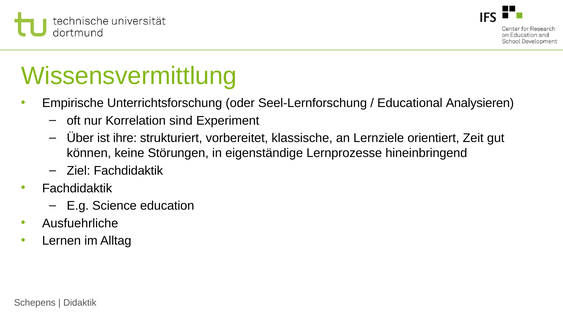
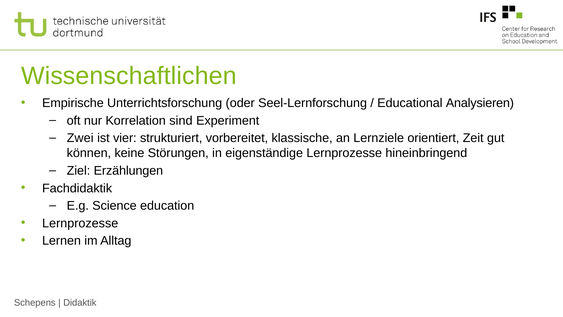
Wissensvermittlung: Wissensvermittlung -> Wissenschaftlichen
Über: Über -> Zwei
ihre: ihre -> vier
Ziel Fachdidaktik: Fachdidaktik -> Erzählungen
Ausfuehrliche at (80, 223): Ausfuehrliche -> Lernprozesse
